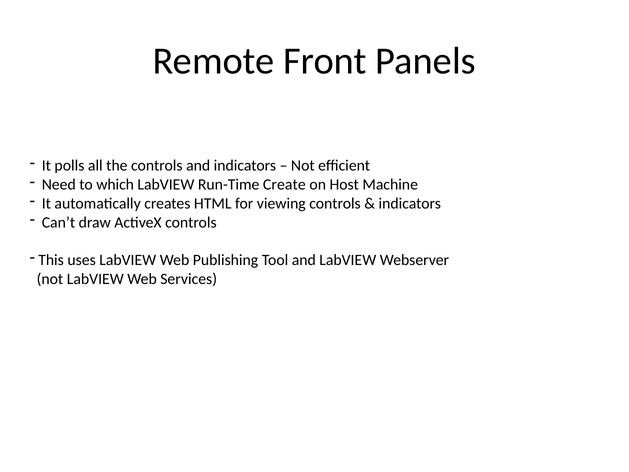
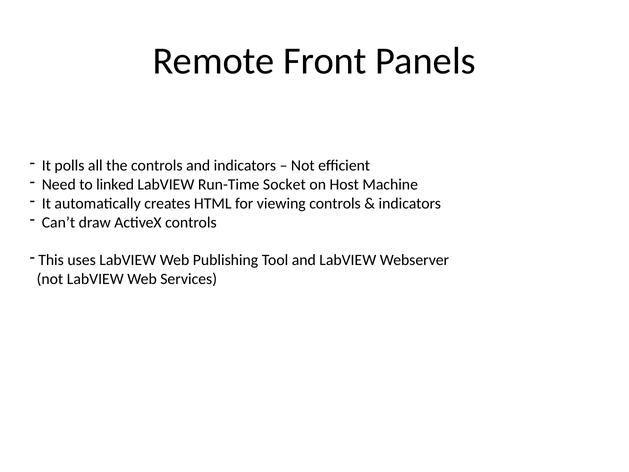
which: which -> linked
Create: Create -> Socket
